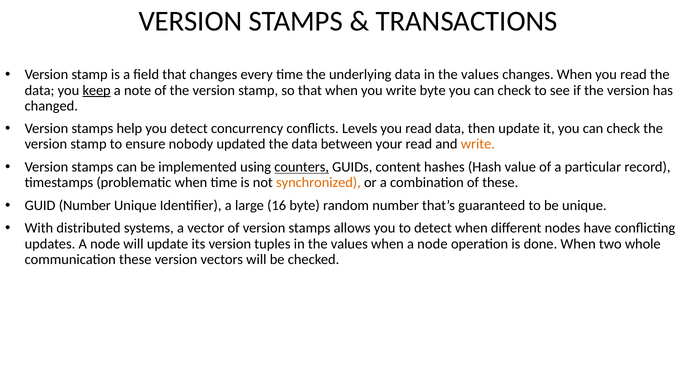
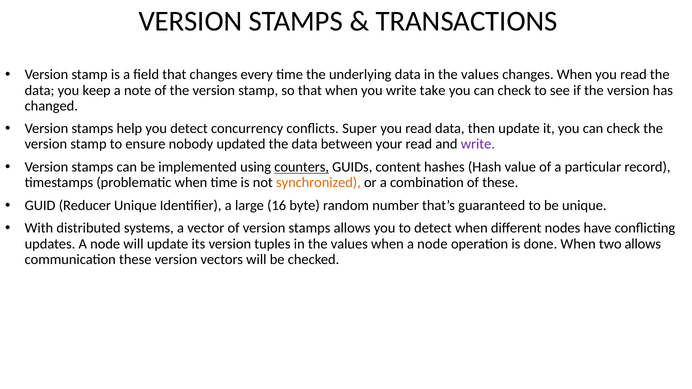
keep underline: present -> none
write byte: byte -> take
Levels: Levels -> Super
write at (478, 144) colour: orange -> purple
GUID Number: Number -> Reducer
two whole: whole -> allows
